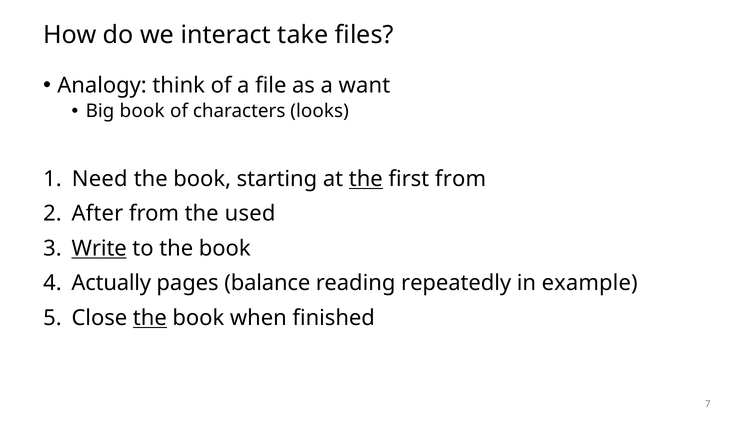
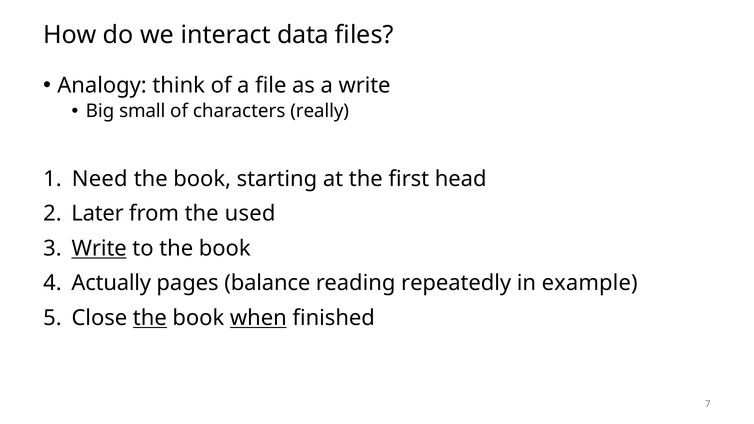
take: take -> data
a want: want -> write
Big book: book -> small
looks: looks -> really
the at (366, 179) underline: present -> none
first from: from -> head
After: After -> Later
when underline: none -> present
